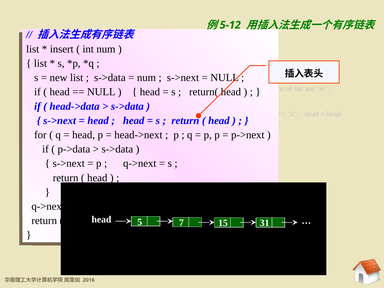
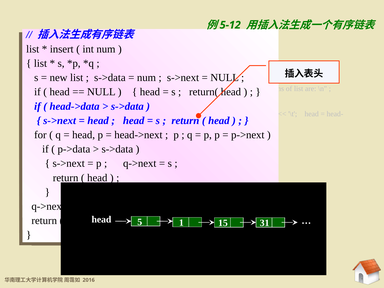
7: 7 -> 1
